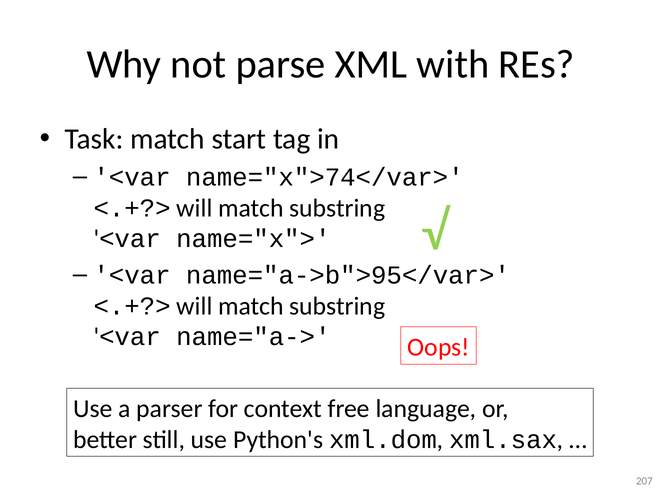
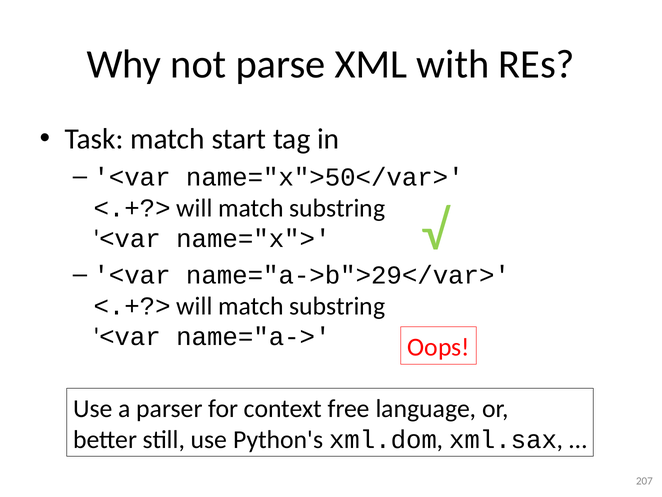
name="x">74</var>: name="x">74</var> -> name="x">50</var>
name="a->b">95</var>: name="a->b">95</var> -> name="a->b">29</var>
